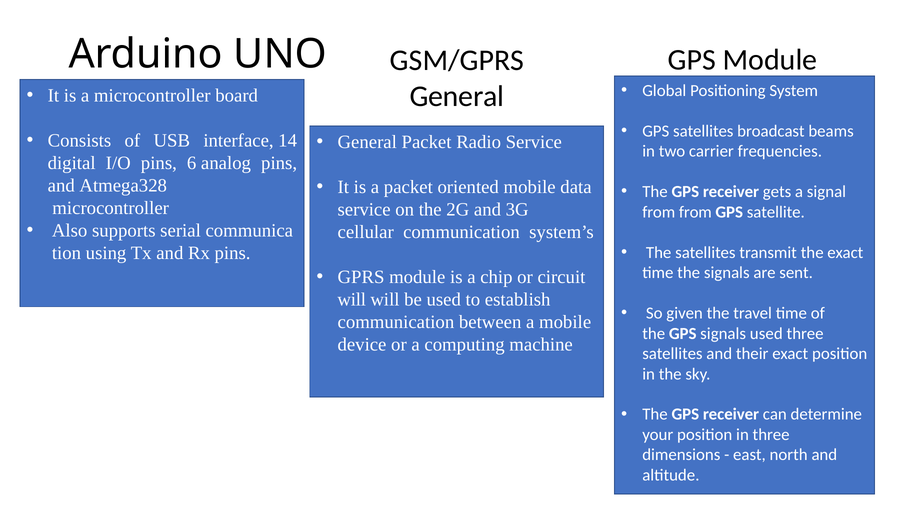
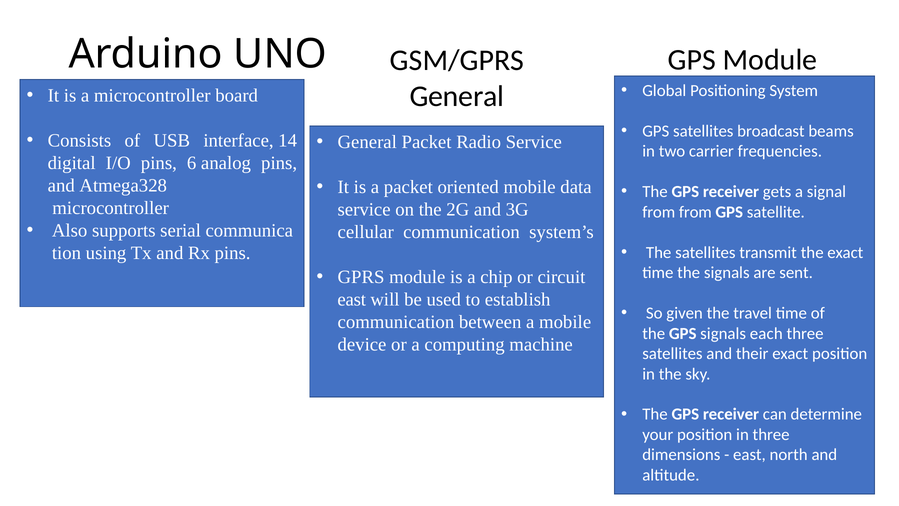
will at (352, 299): will -> east
signals used: used -> each
